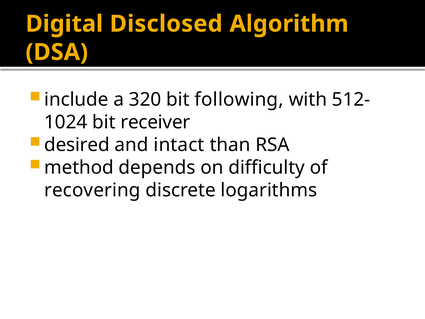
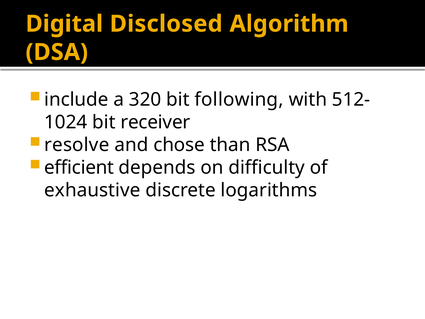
desired: desired -> resolve
intact: intact -> chose
method: method -> efficient
recovering: recovering -> exhaustive
